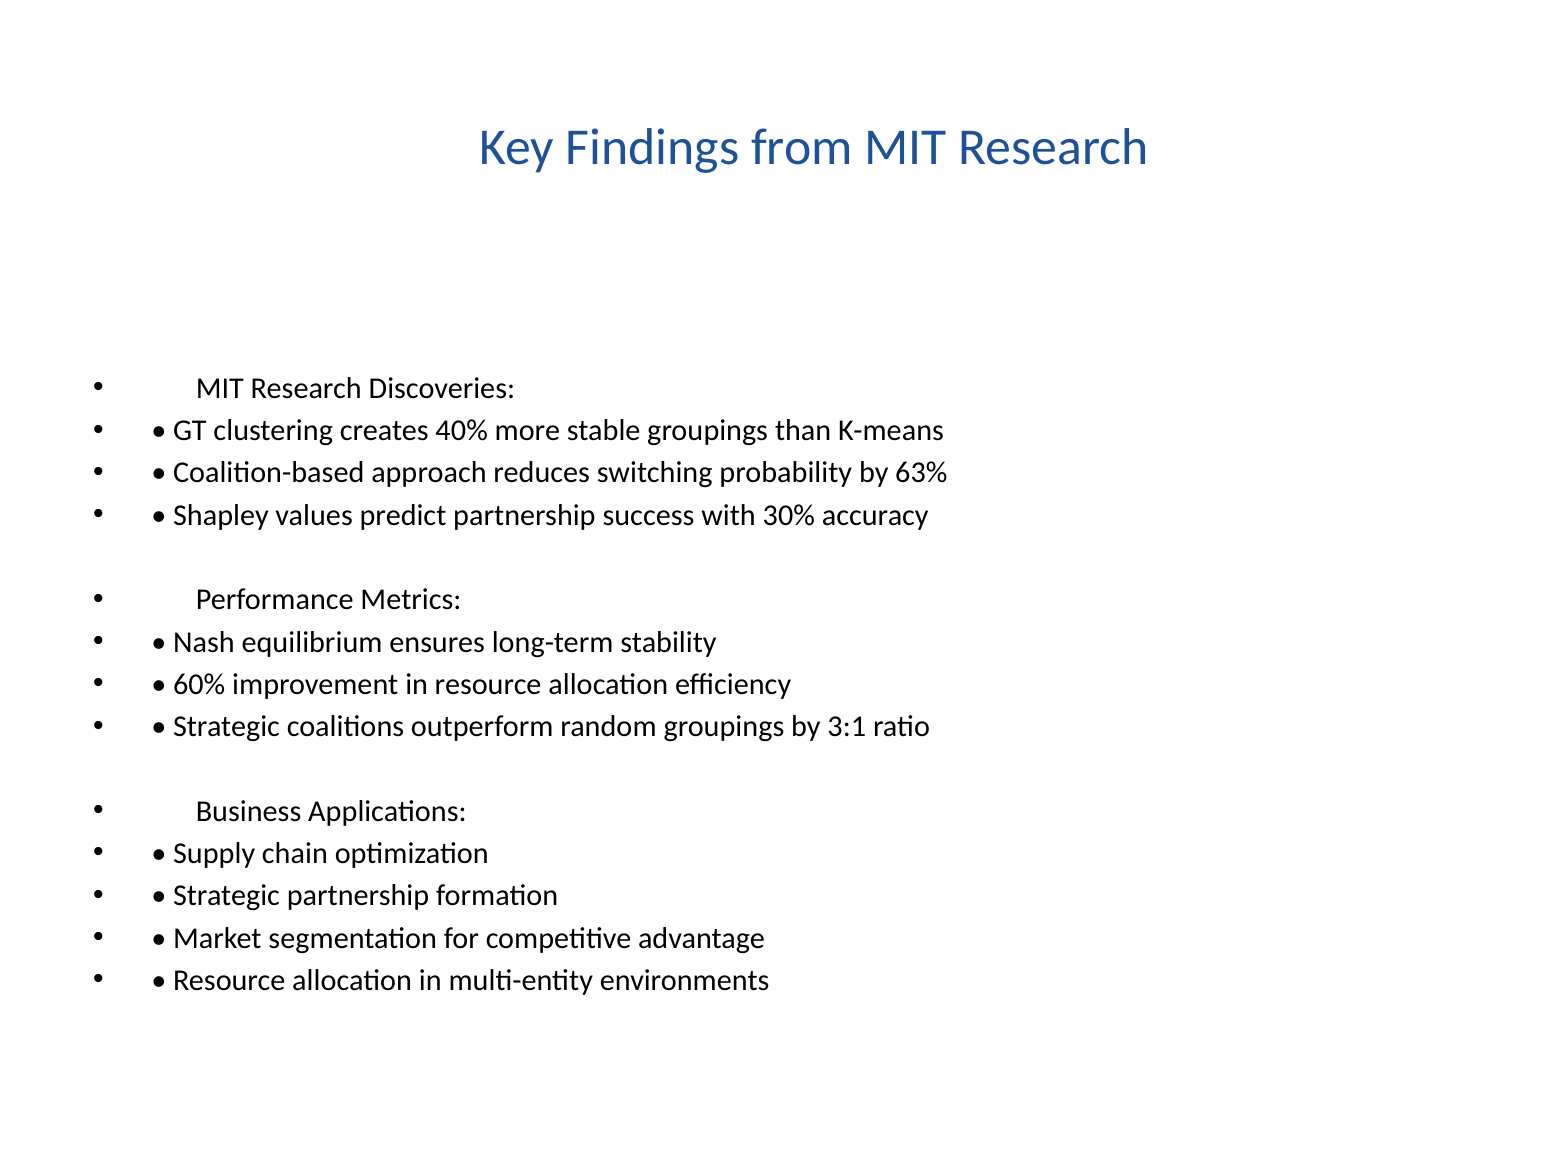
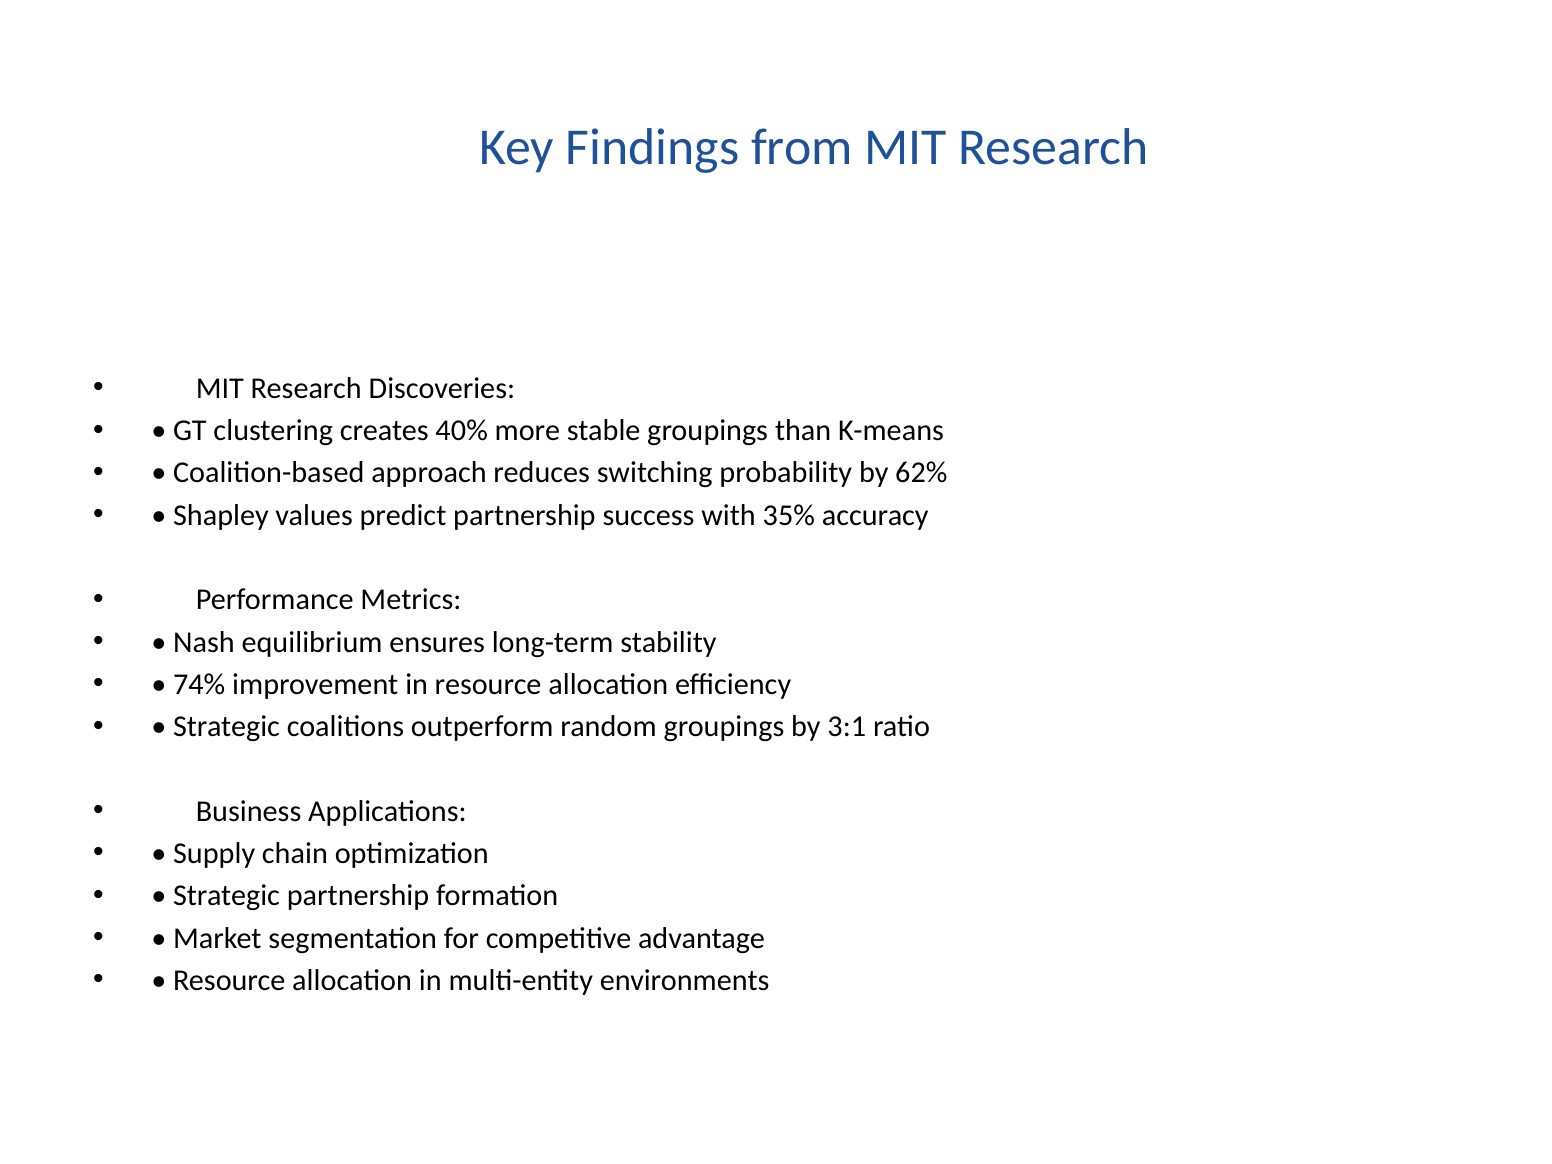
63%: 63% -> 62%
30%: 30% -> 35%
60%: 60% -> 74%
